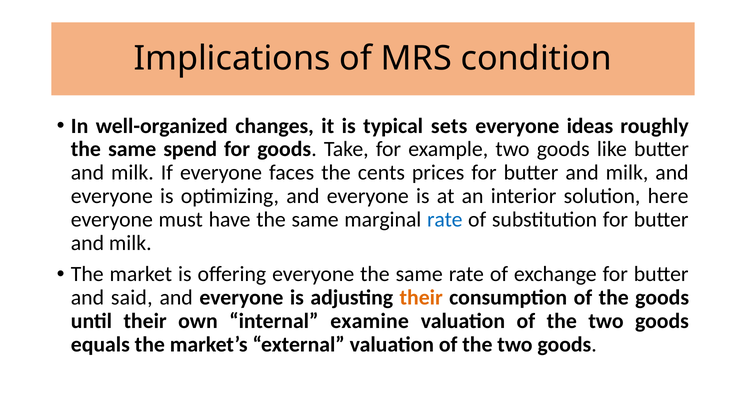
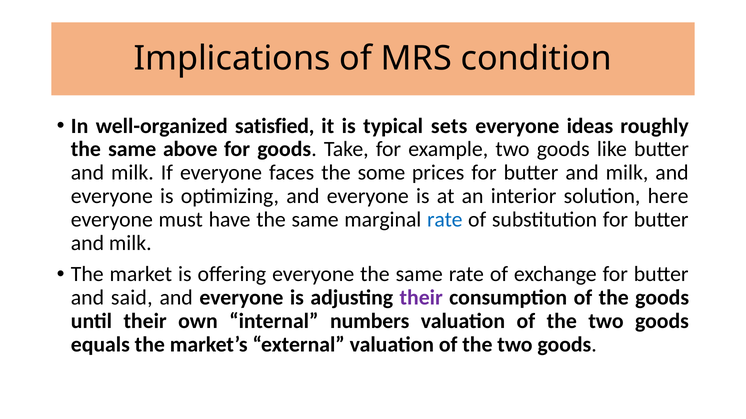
changes: changes -> satisfied
spend: spend -> above
cents: cents -> some
their at (421, 298) colour: orange -> purple
examine: examine -> numbers
